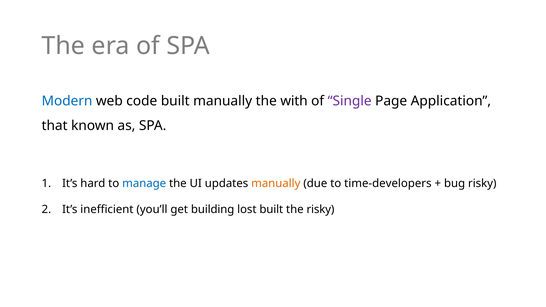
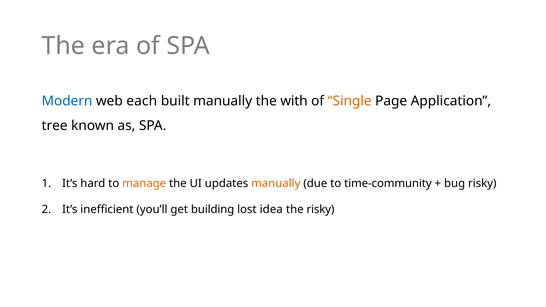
code: code -> each
Single colour: purple -> orange
that: that -> tree
manage colour: blue -> orange
time-developers: time-developers -> time-community
lost built: built -> idea
